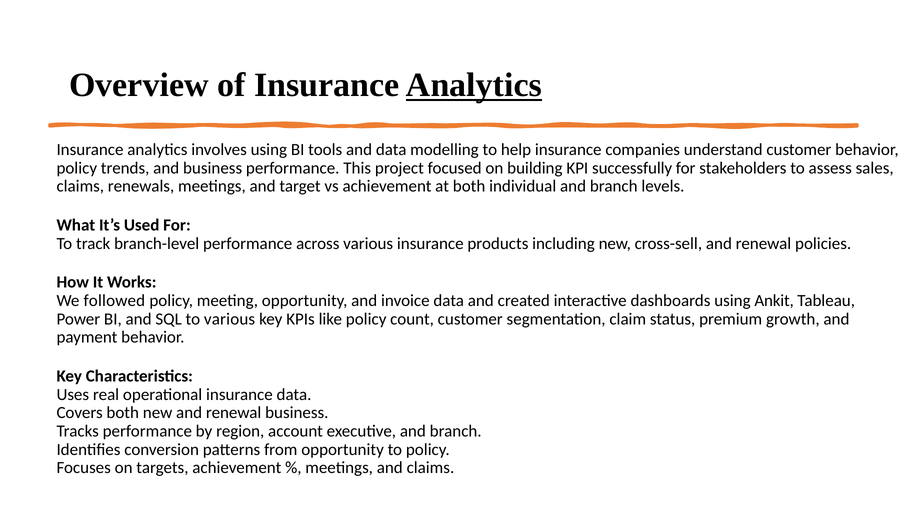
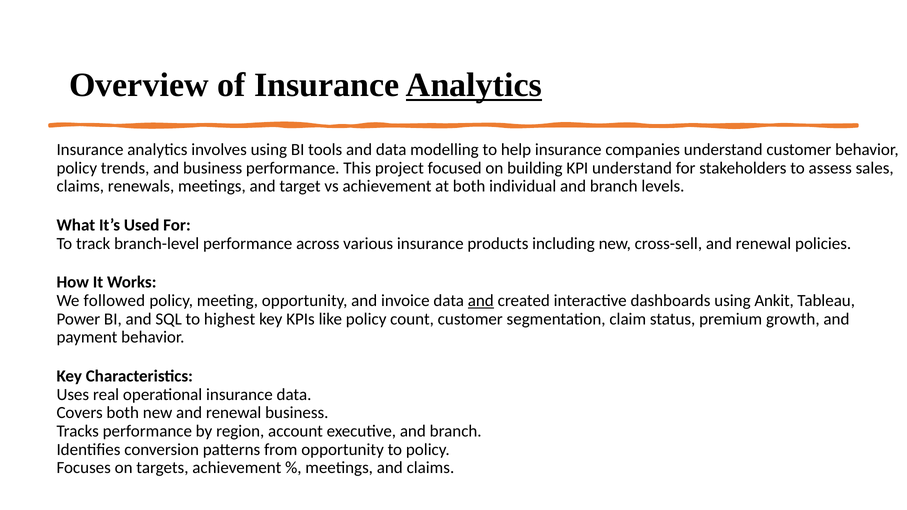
KPI successfully: successfully -> understand
and at (481, 301) underline: none -> present
to various: various -> highest
